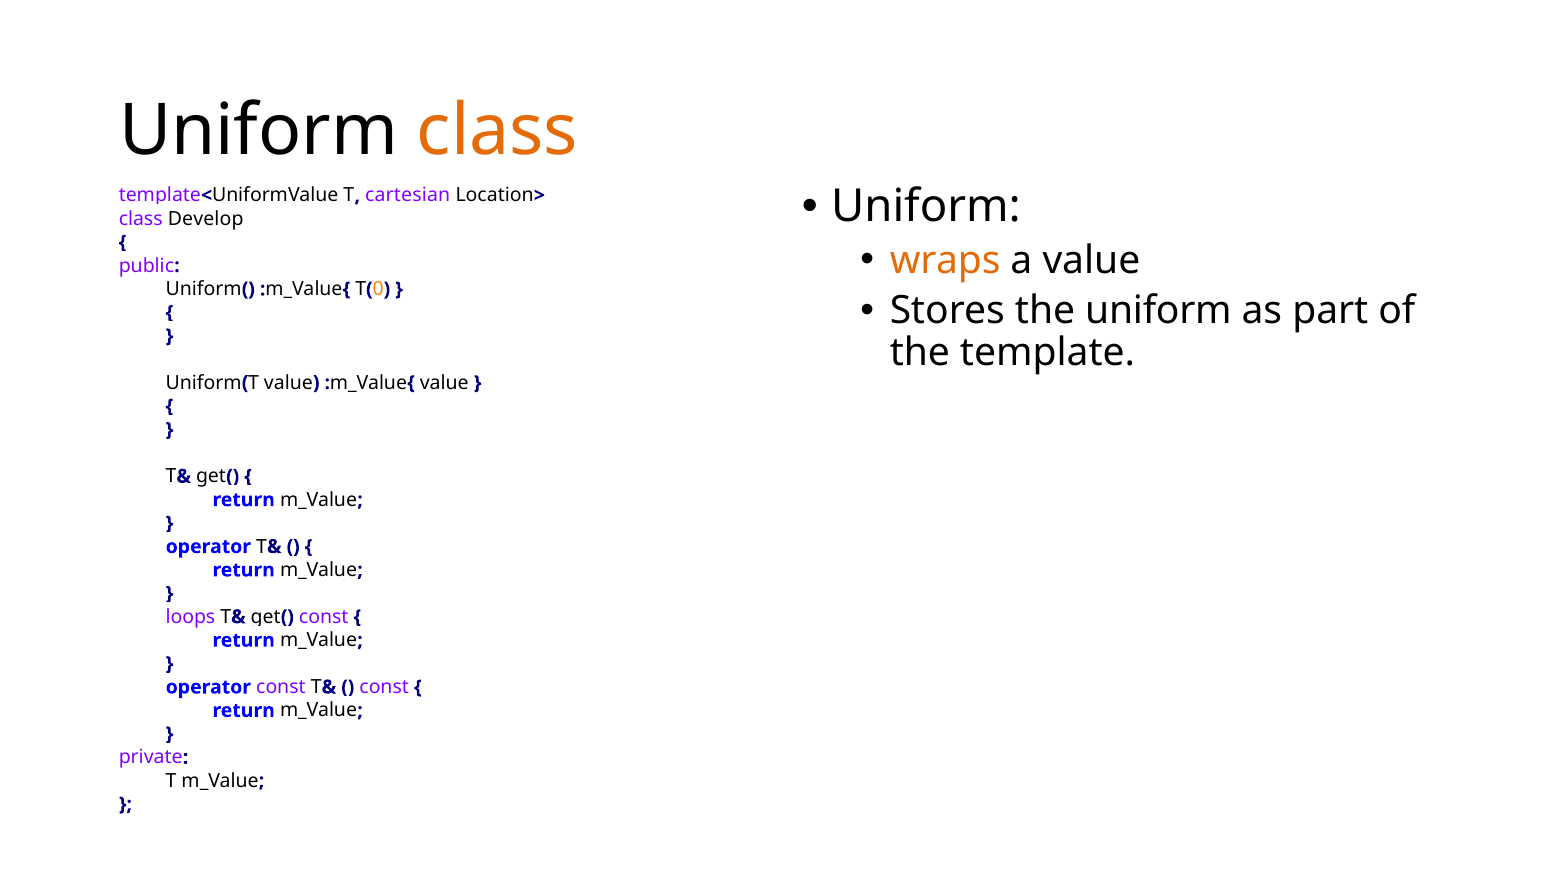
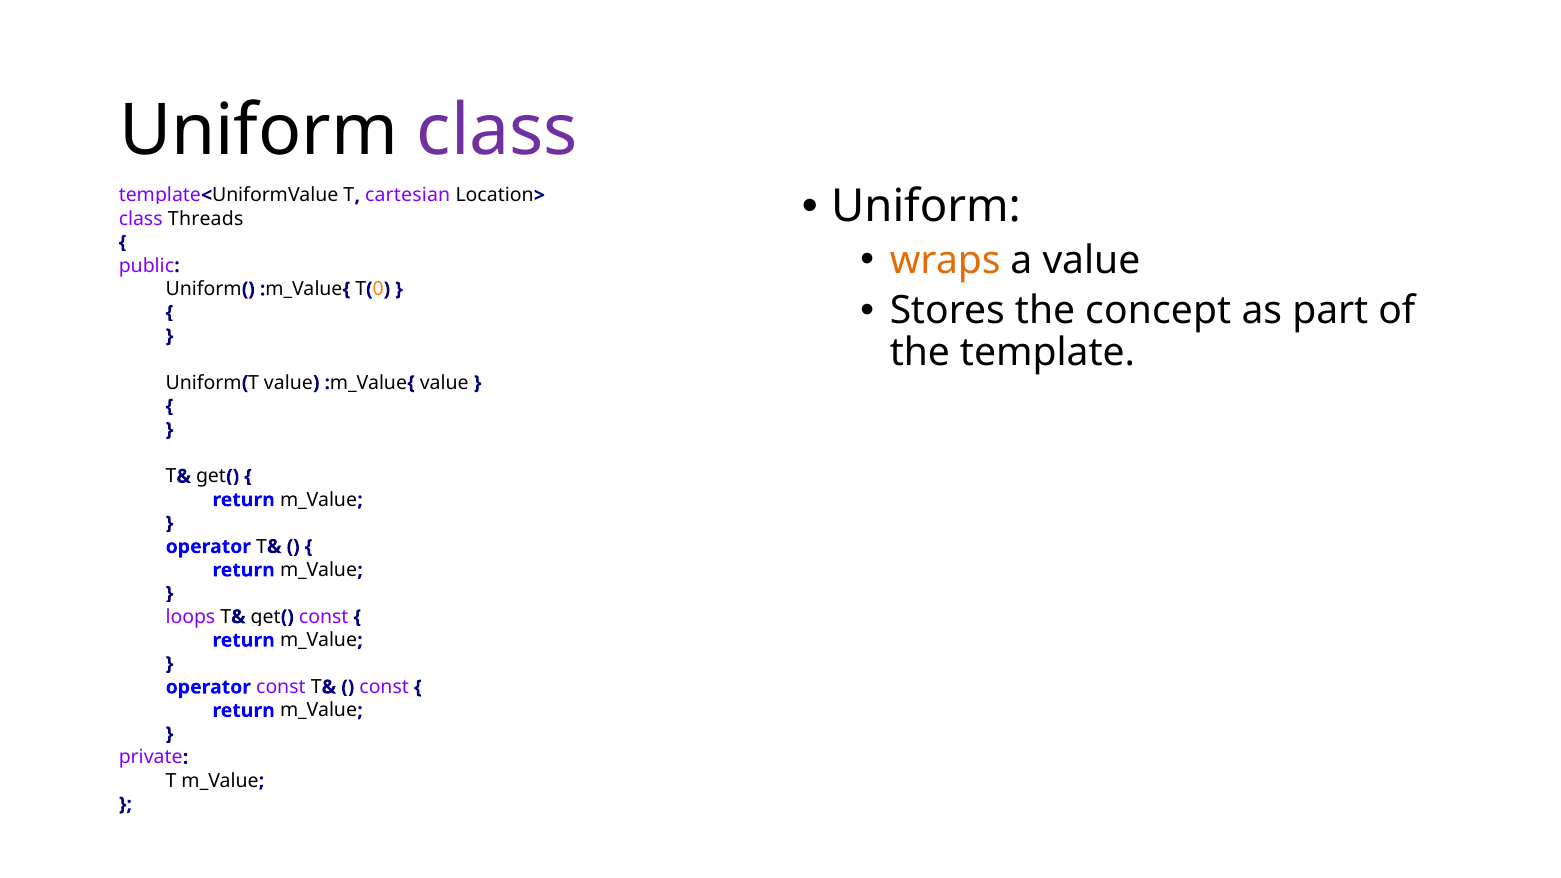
class at (498, 131) colour: orange -> purple
Develop: Develop -> Threads
the uniform: uniform -> concept
